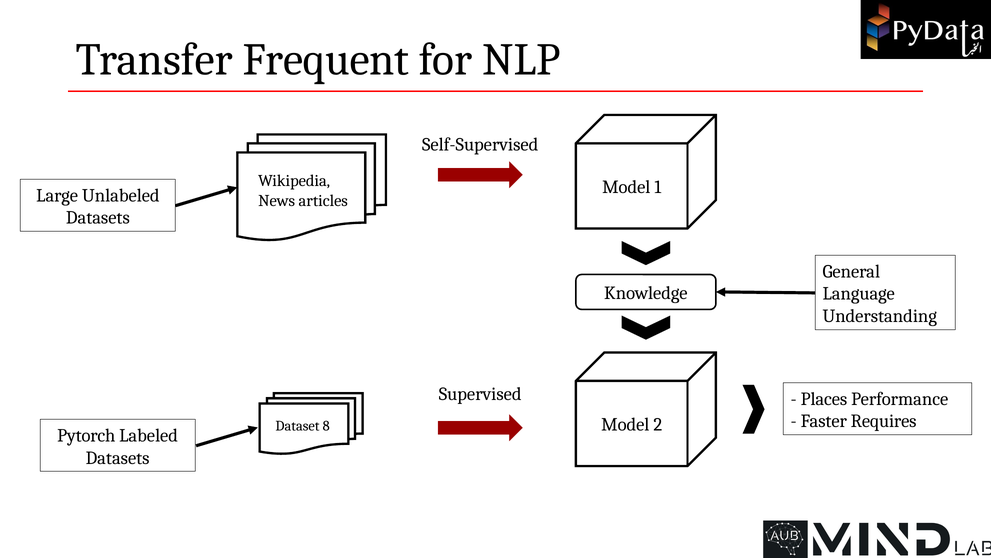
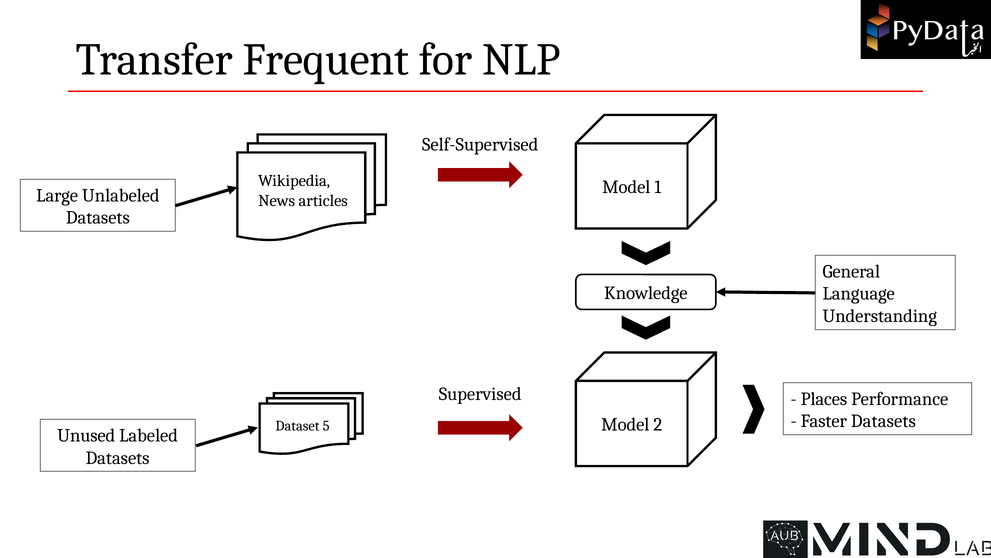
Faster Requires: Requires -> Datasets
8: 8 -> 5
Pytorch: Pytorch -> Unused
